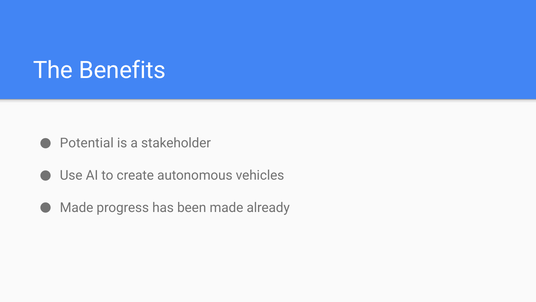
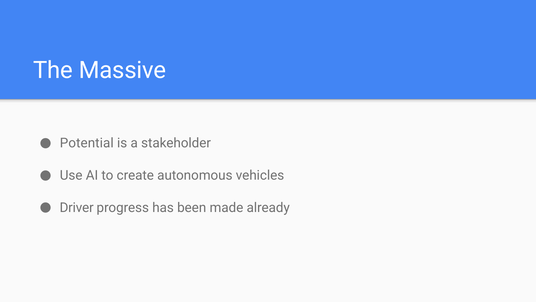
Benefits: Benefits -> Massive
Made at (77, 207): Made -> Driver
